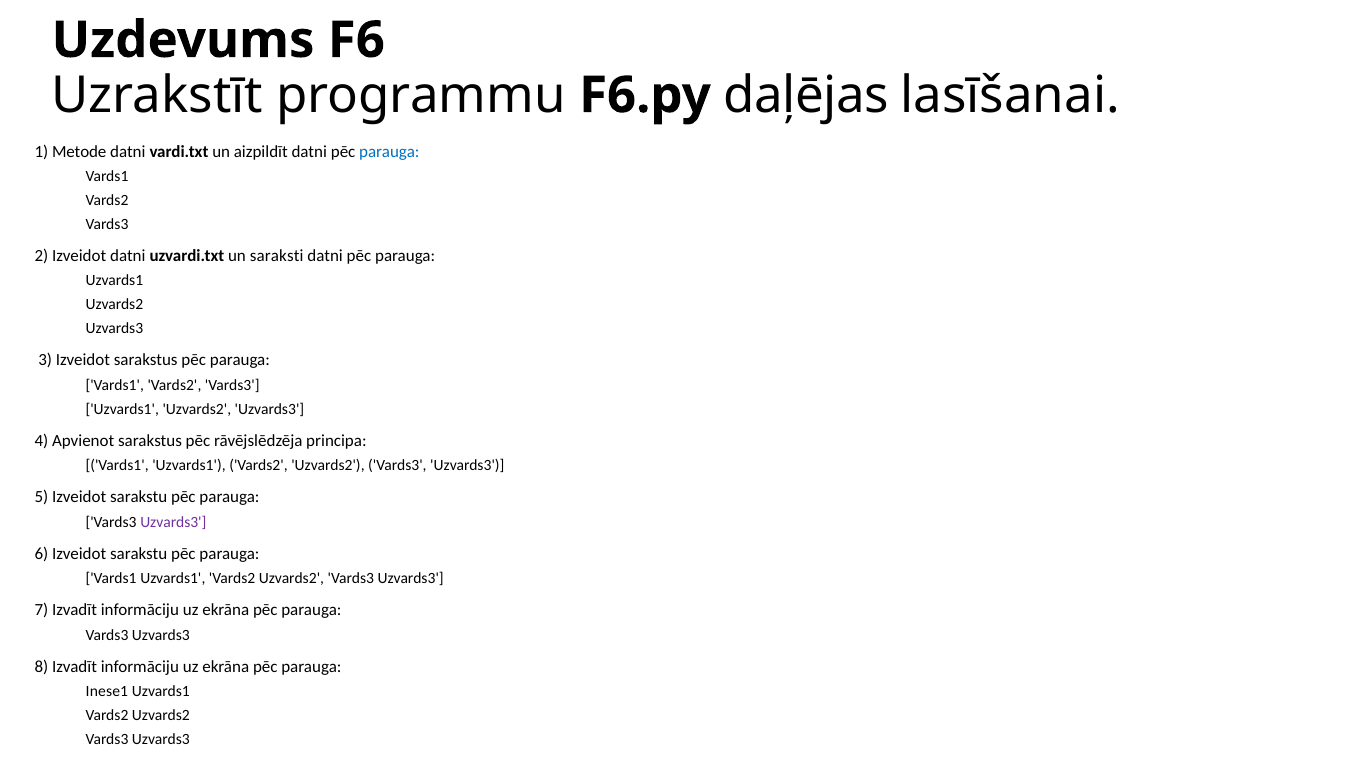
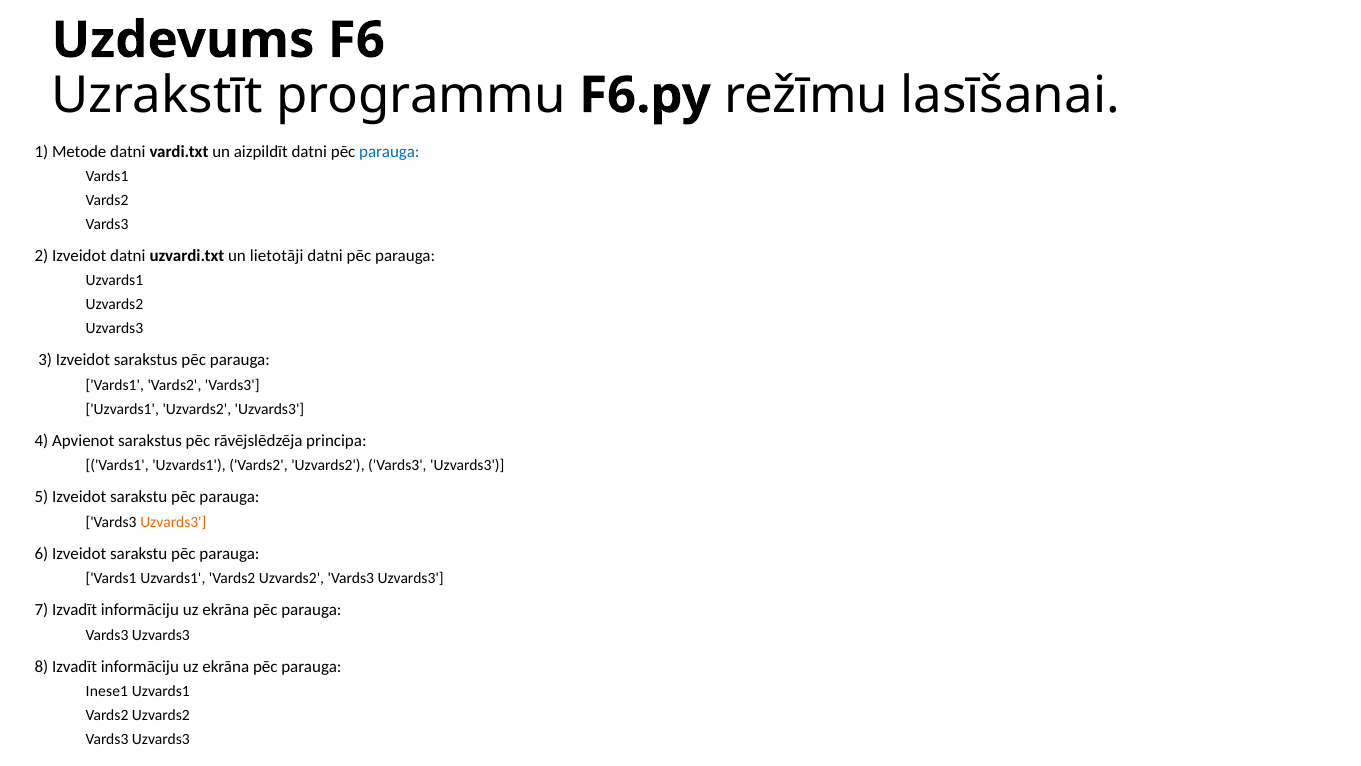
daļējas: daļējas -> režīmu
saraksti: saraksti -> lietotāji
Uzvards3 at (173, 522) colour: purple -> orange
